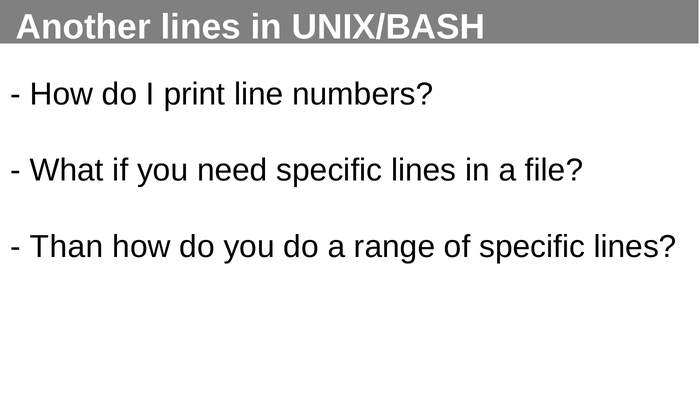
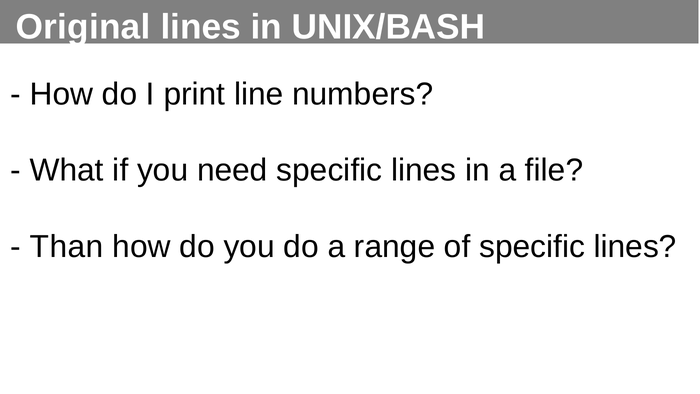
Another: Another -> Original
